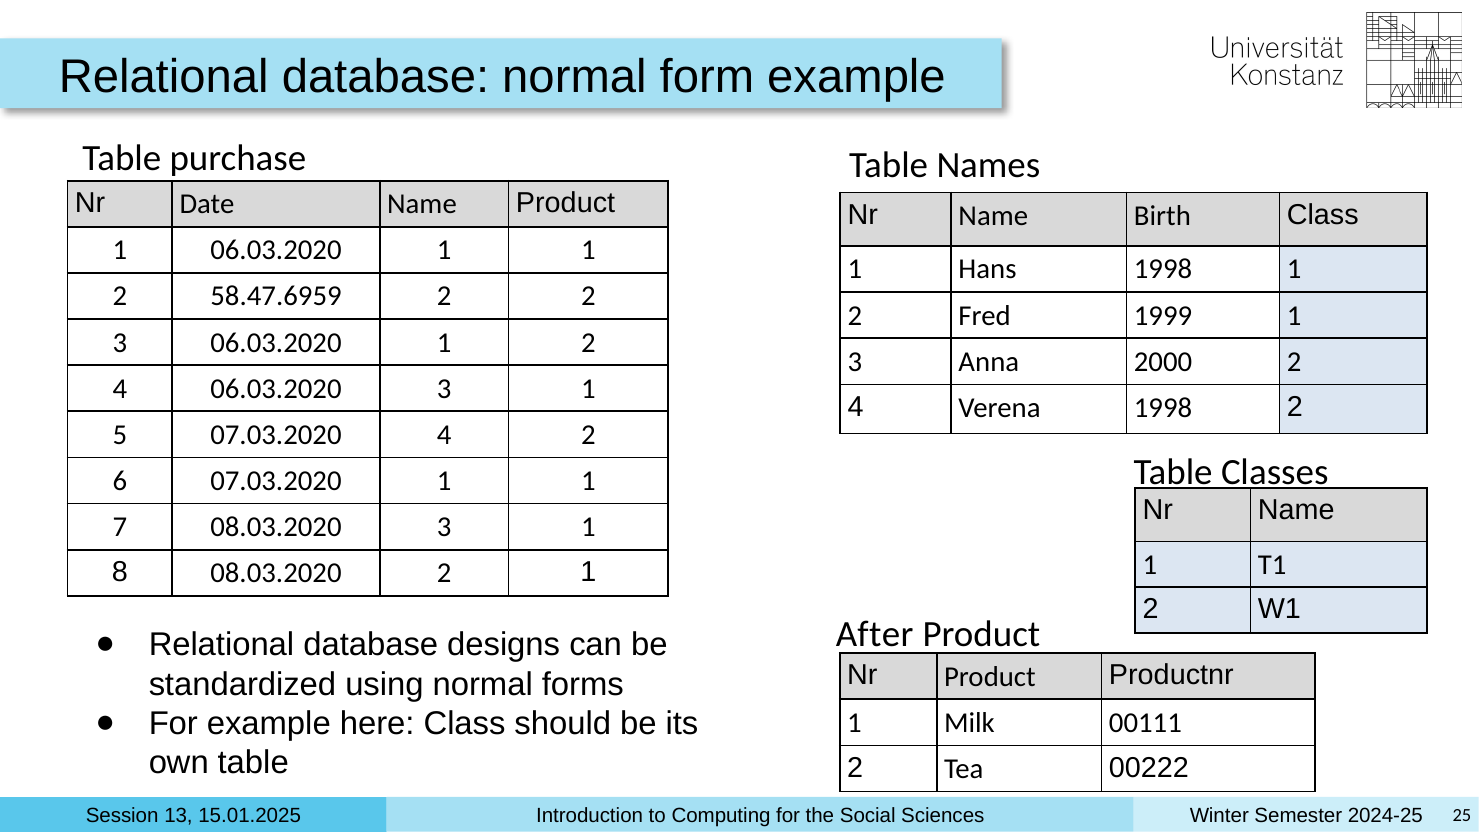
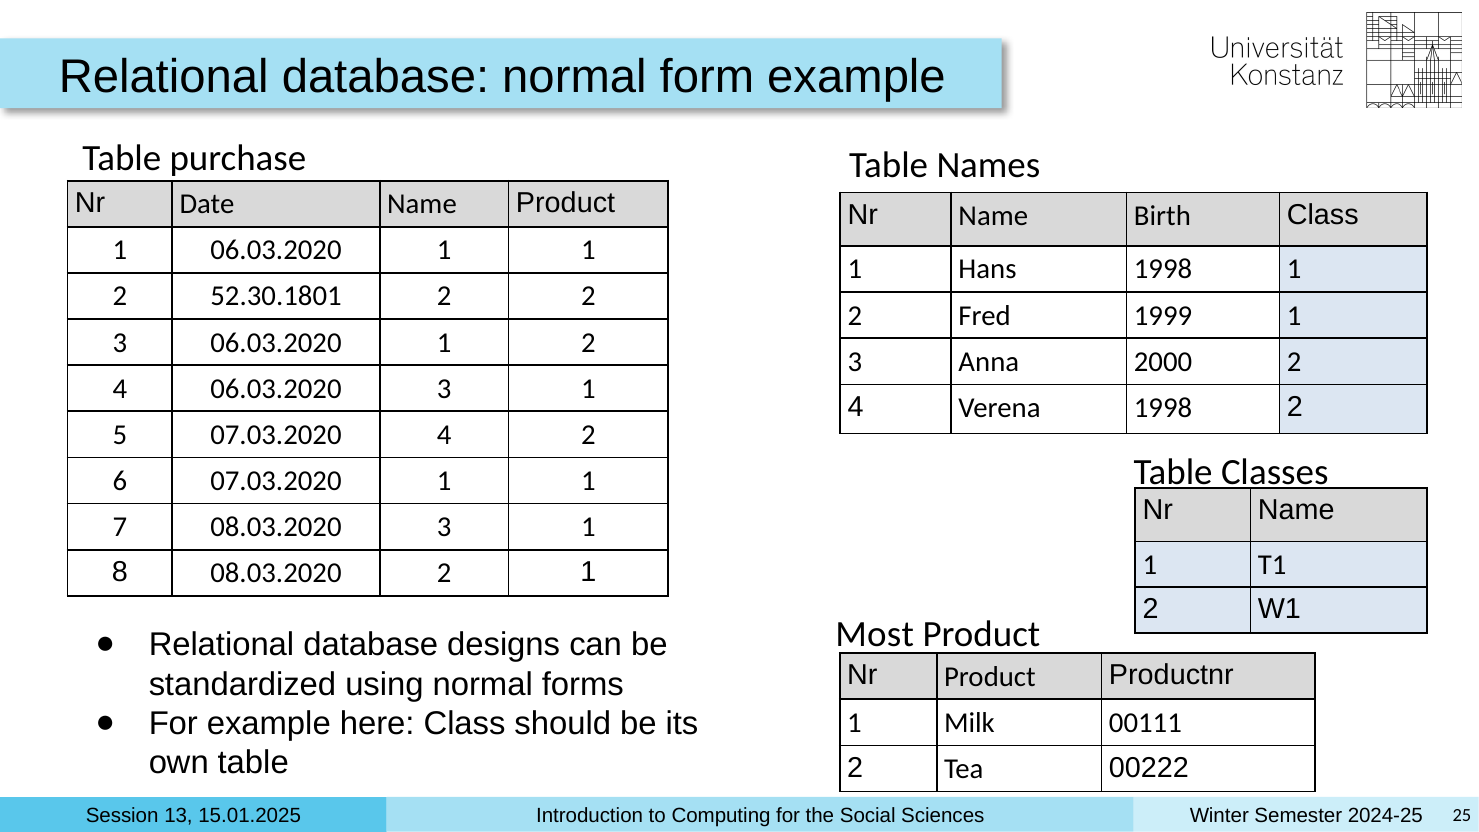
58.47.6959: 58.47.6959 -> 52.30.1801
After: After -> Most
